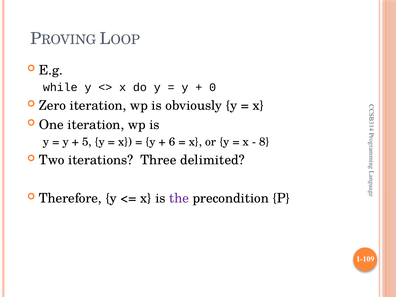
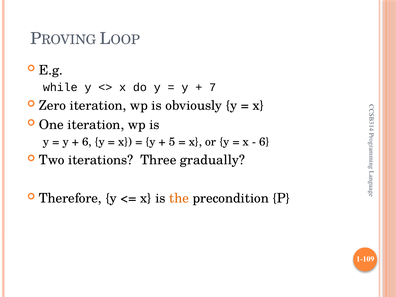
0: 0 -> 7
5 at (87, 142): 5 -> 6
6: 6 -> 5
8 at (264, 142): 8 -> 6
delimited: delimited -> gradually
the colour: purple -> orange
